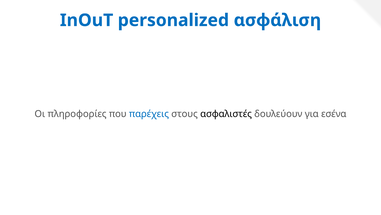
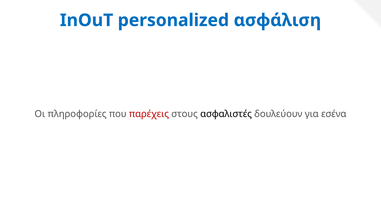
παρέχεις colour: blue -> red
